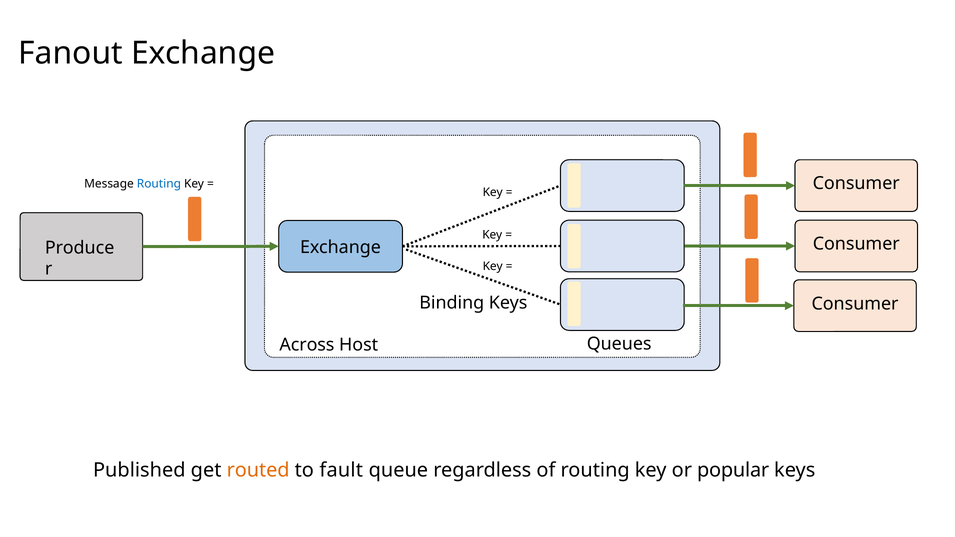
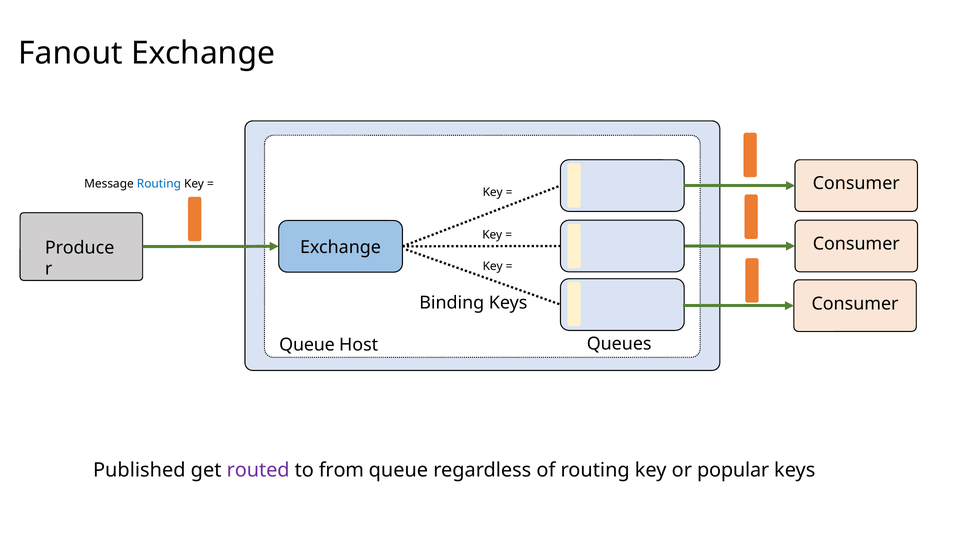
Across at (307, 345): Across -> Queue
routed colour: orange -> purple
fault: fault -> from
